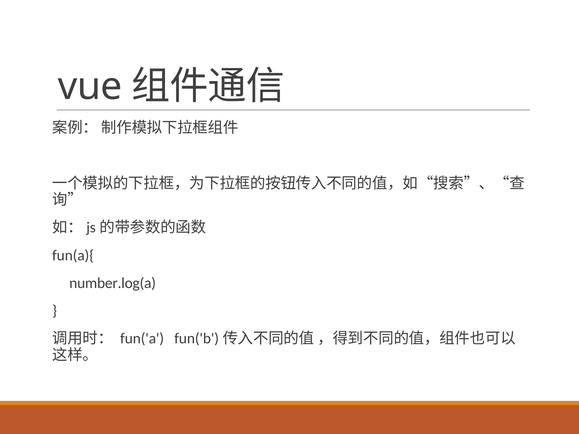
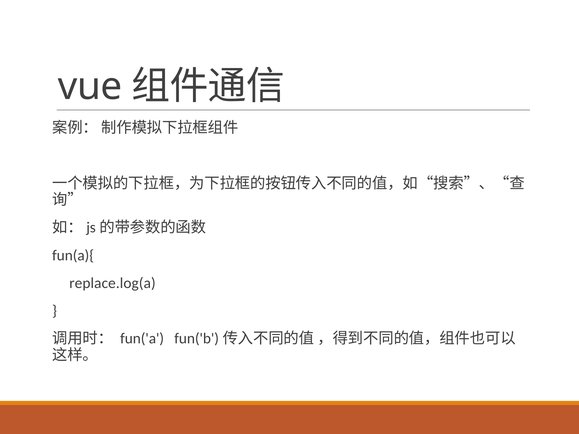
number.log(a: number.log(a -> replace.log(a
